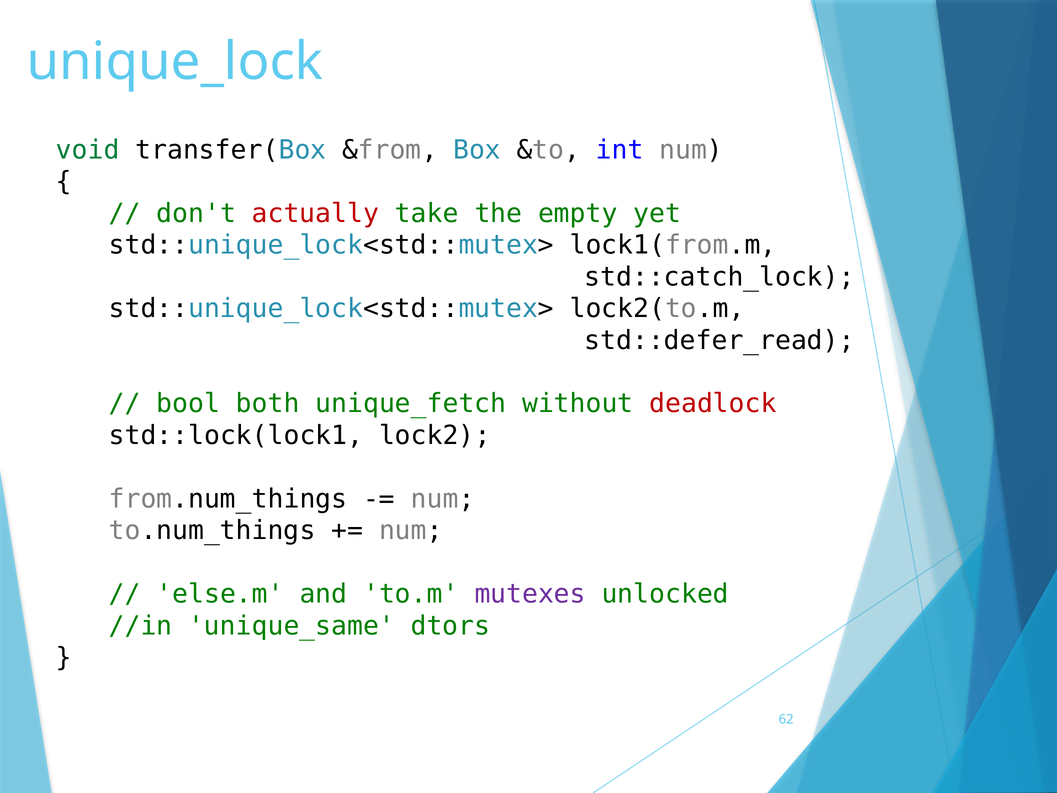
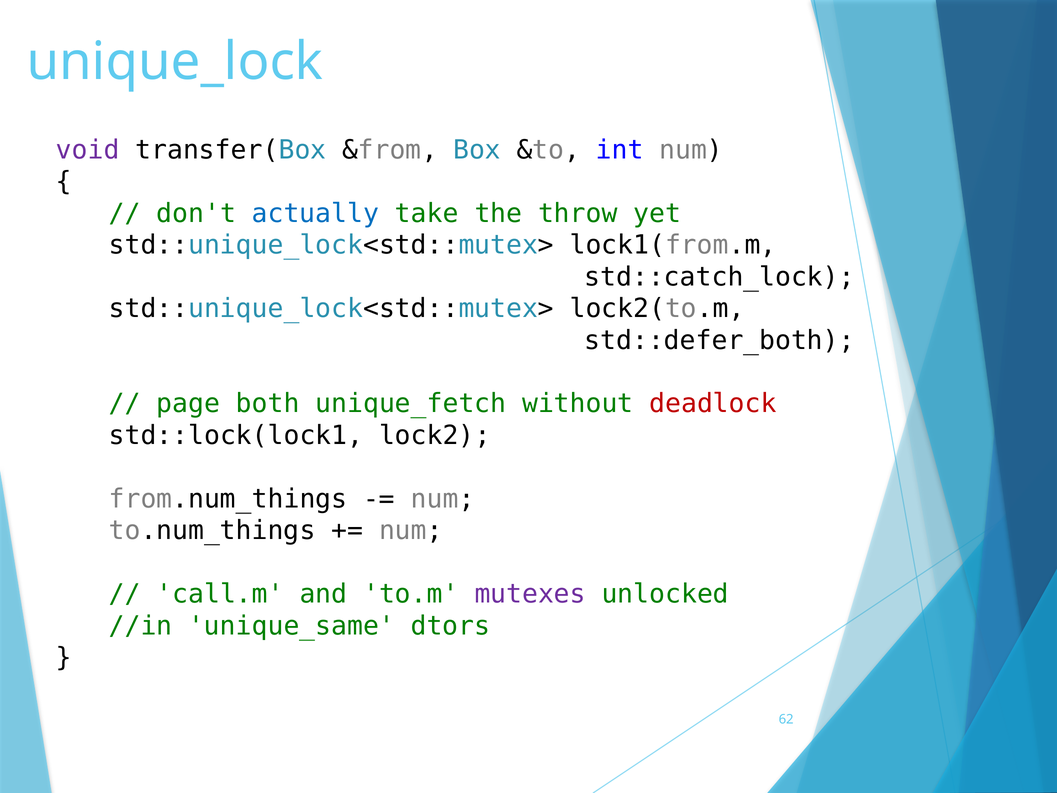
void colour: green -> purple
actually colour: red -> blue
empty: empty -> throw
std::defer_read: std::defer_read -> std::defer_both
bool: bool -> page
else.m: else.m -> call.m
